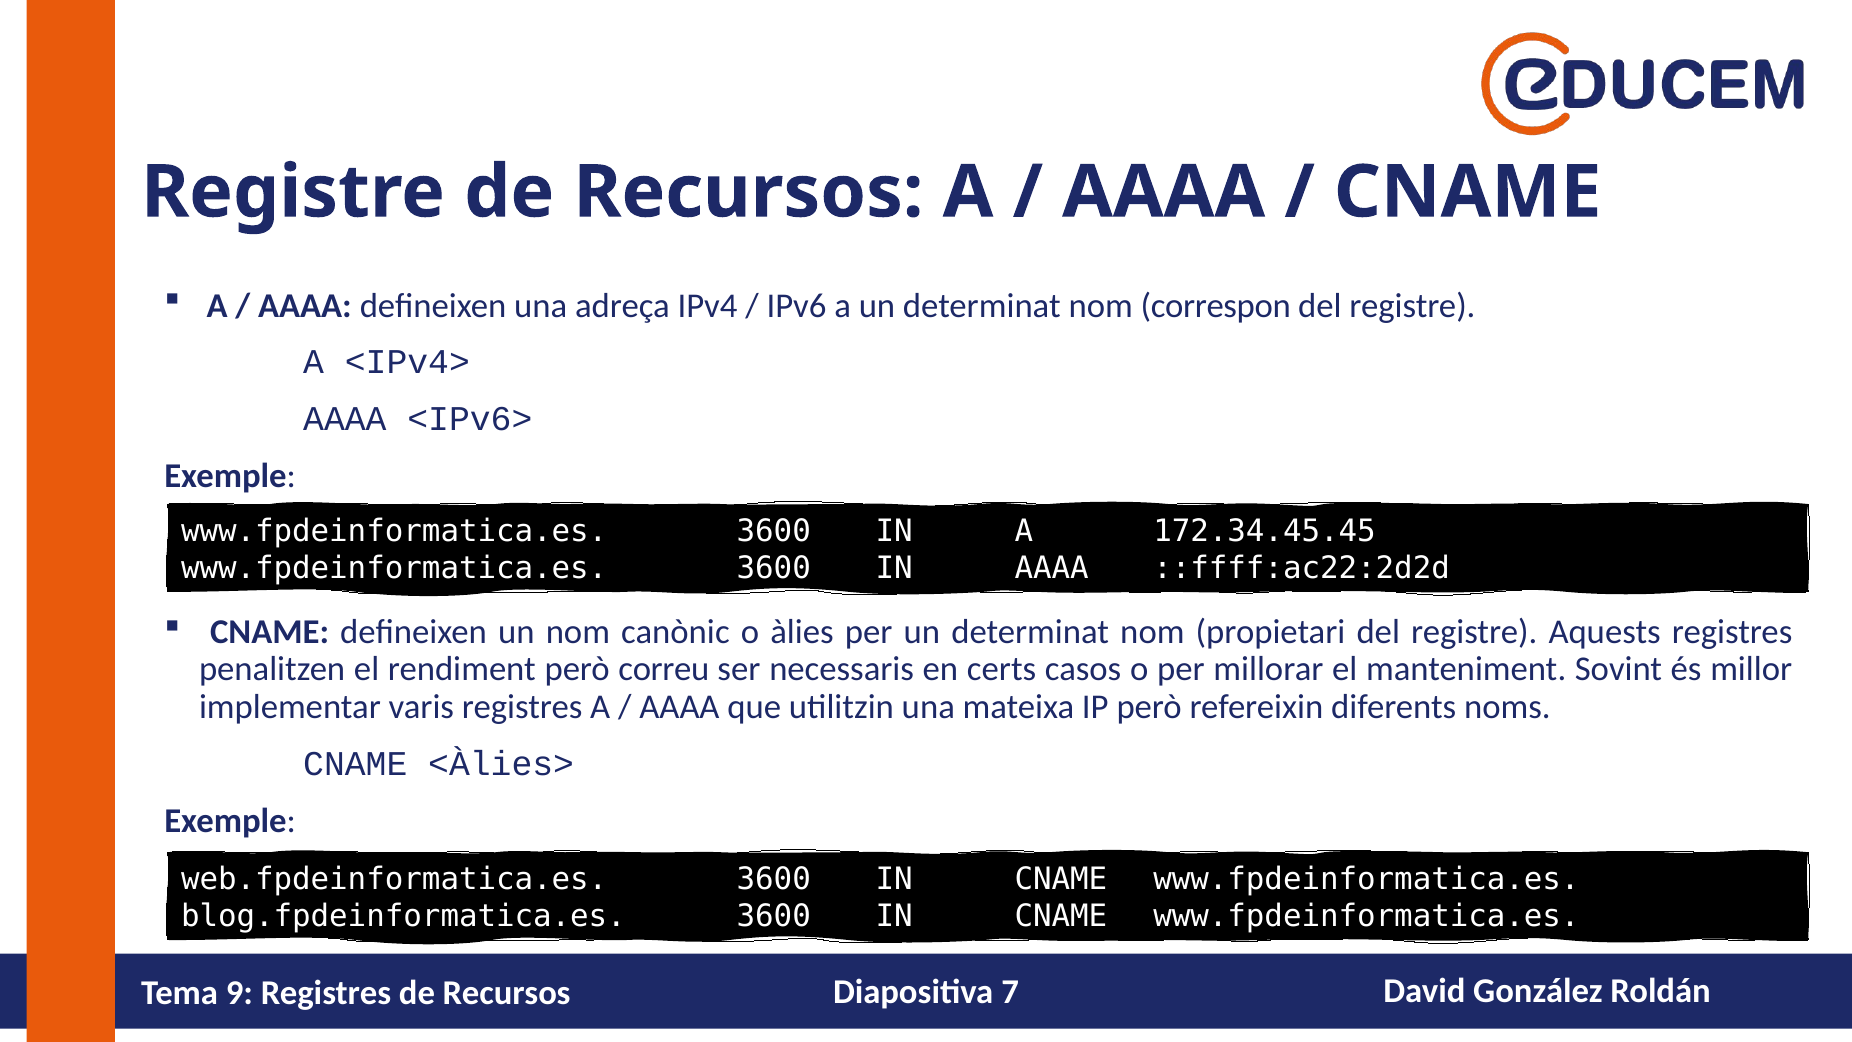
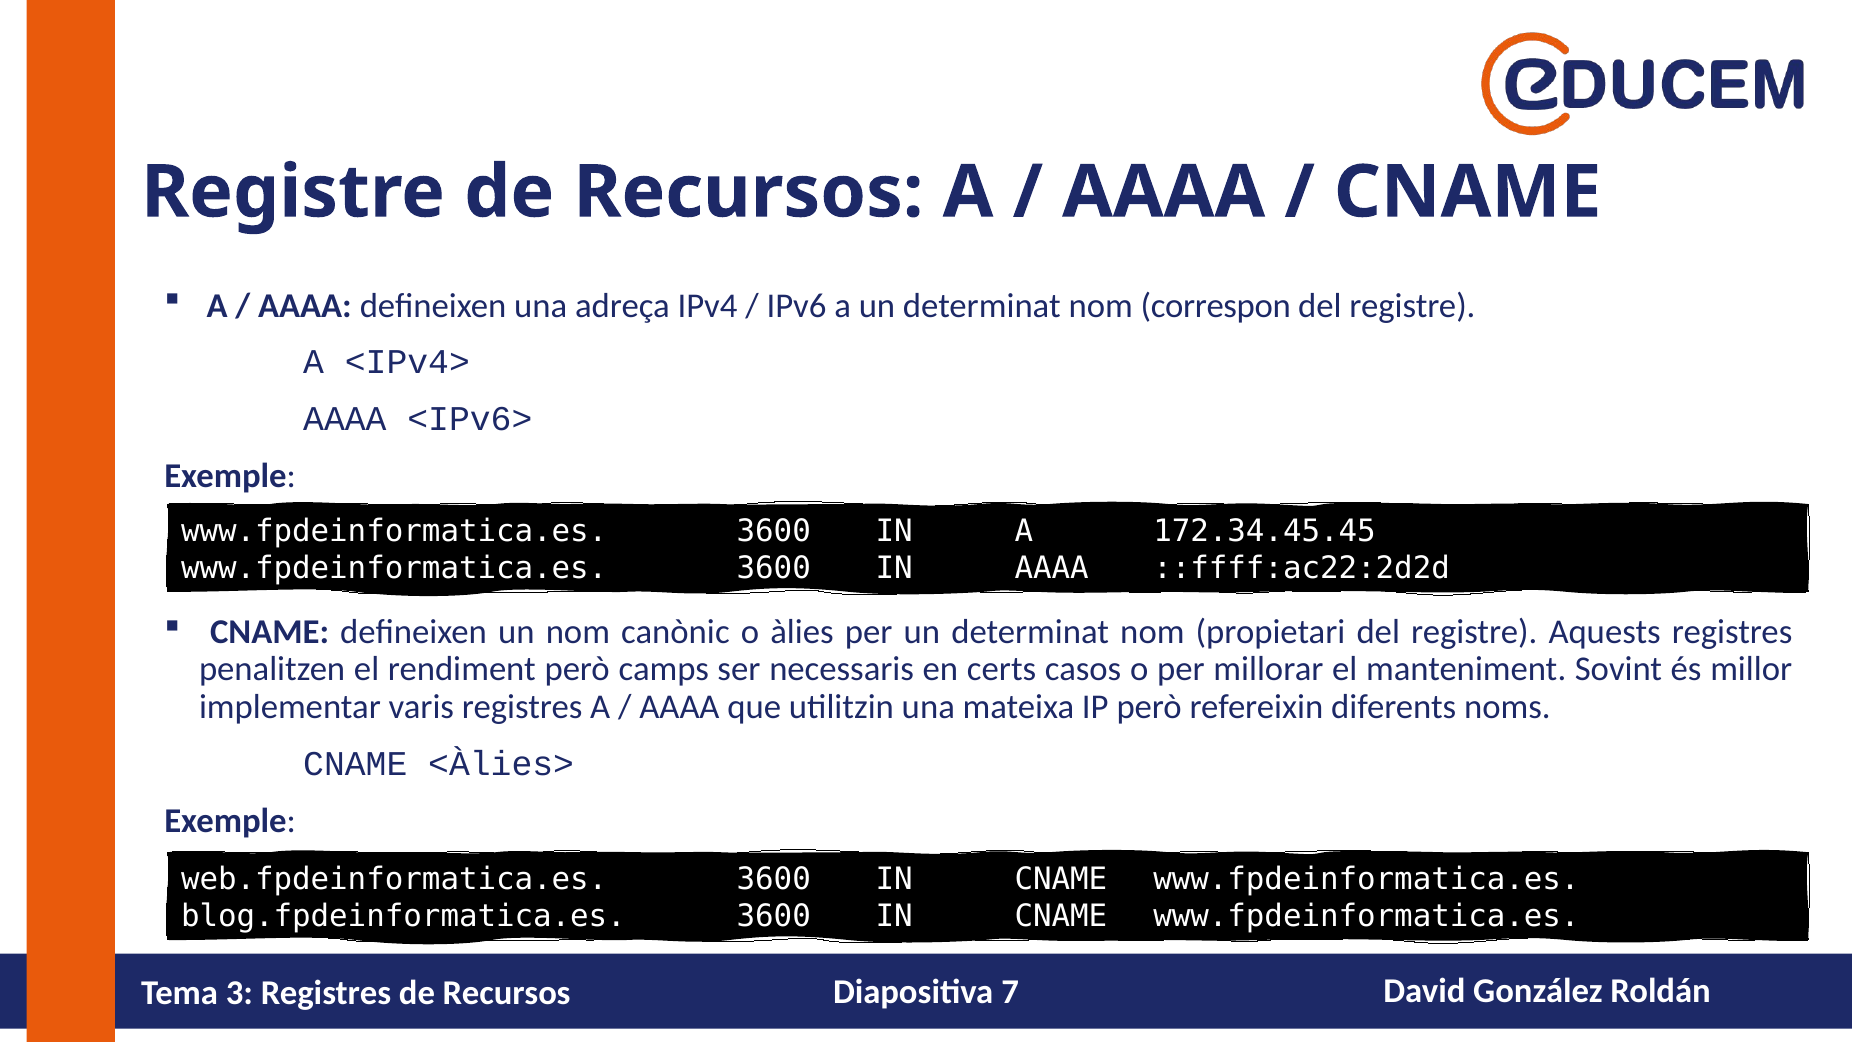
correu: correu -> camps
9: 9 -> 3
